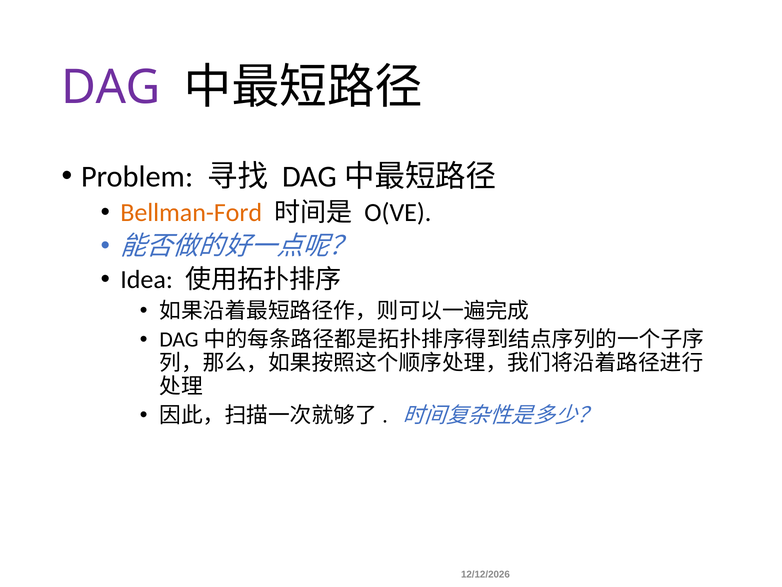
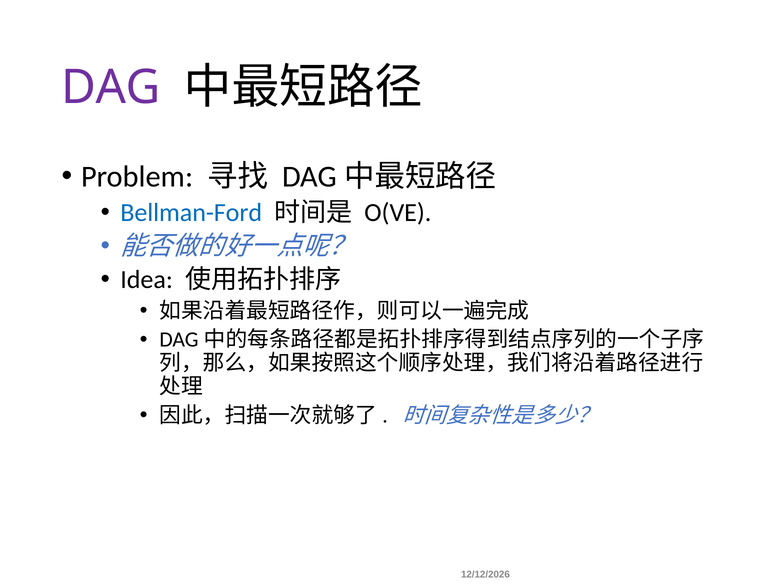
Bellman-Ford colour: orange -> blue
